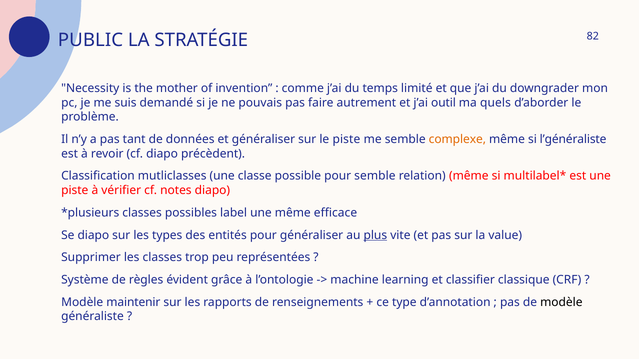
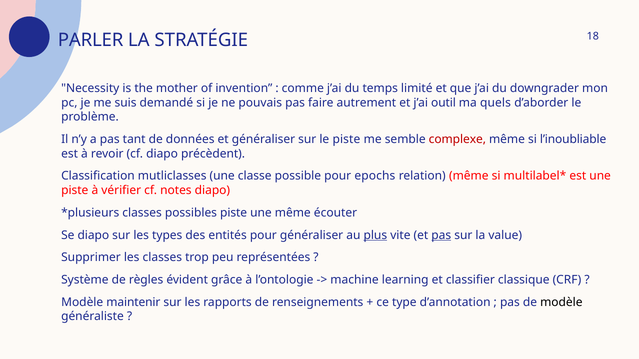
PUBLIC: PUBLIC -> PARLER
82: 82 -> 18
complexe colour: orange -> red
l’généraliste: l’généraliste -> l’inoubliable
pour semble: semble -> epochs
possibles label: label -> piste
efficace: efficace -> écouter
pas at (441, 235) underline: none -> present
